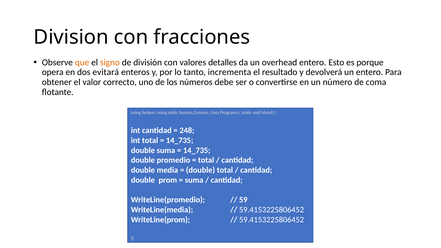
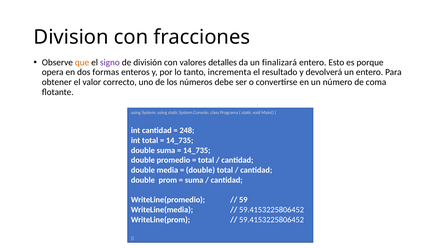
signo colour: orange -> purple
overhead: overhead -> finalizará
evitará: evitará -> formas
